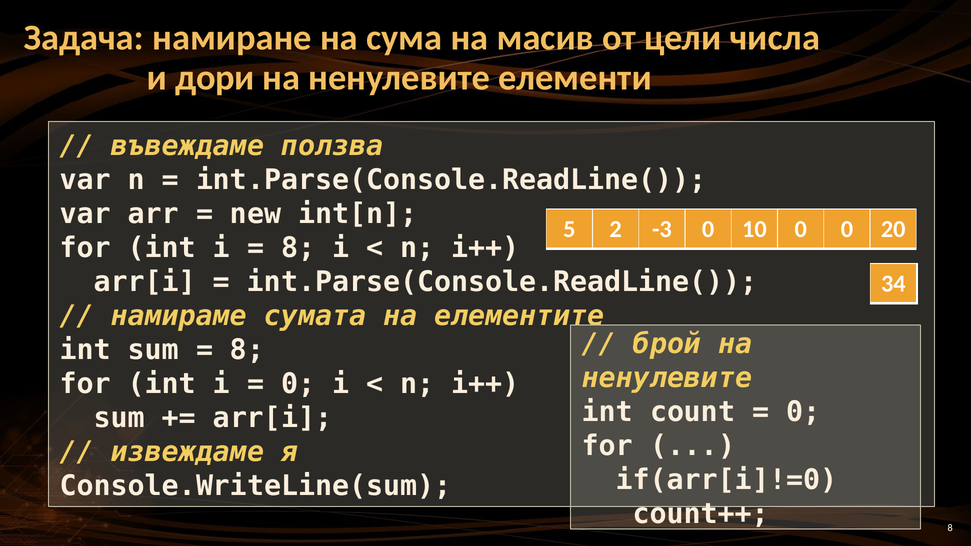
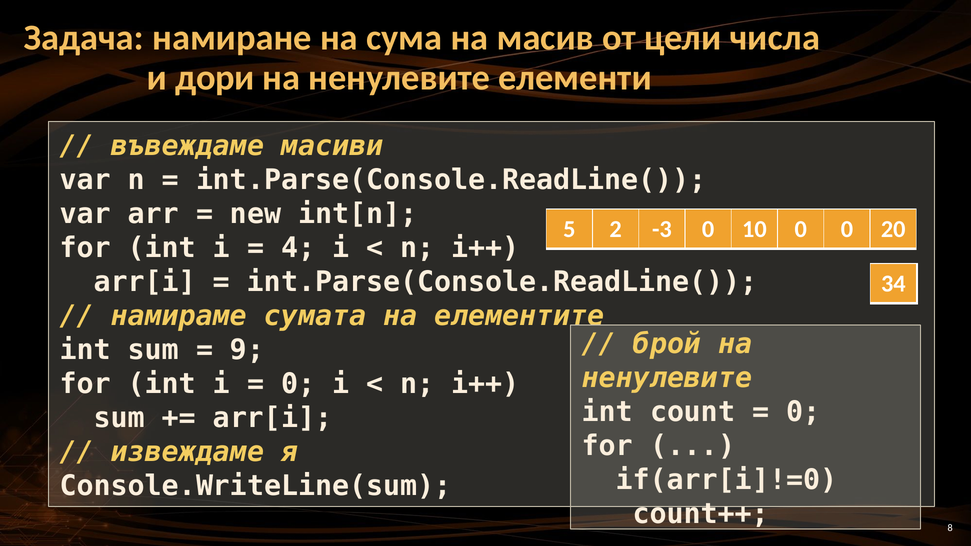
ползва: ползва -> масиви
8 at (298, 248): 8 -> 4
8 at (247, 350): 8 -> 9
